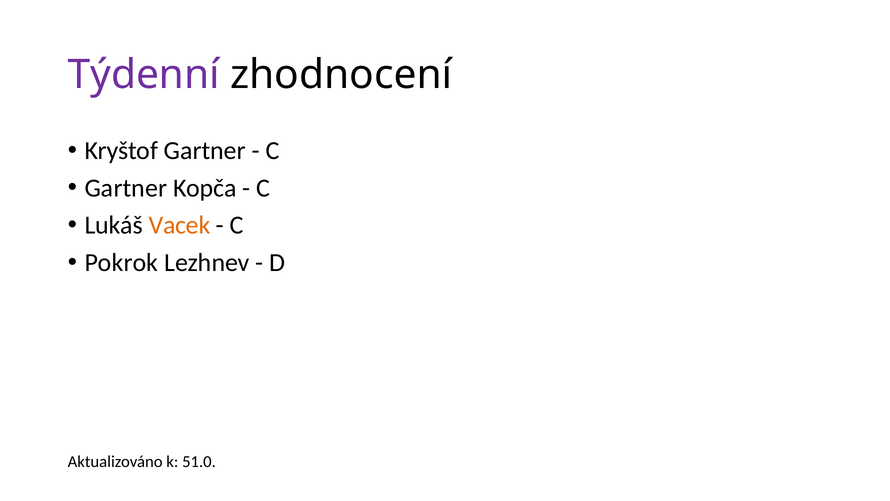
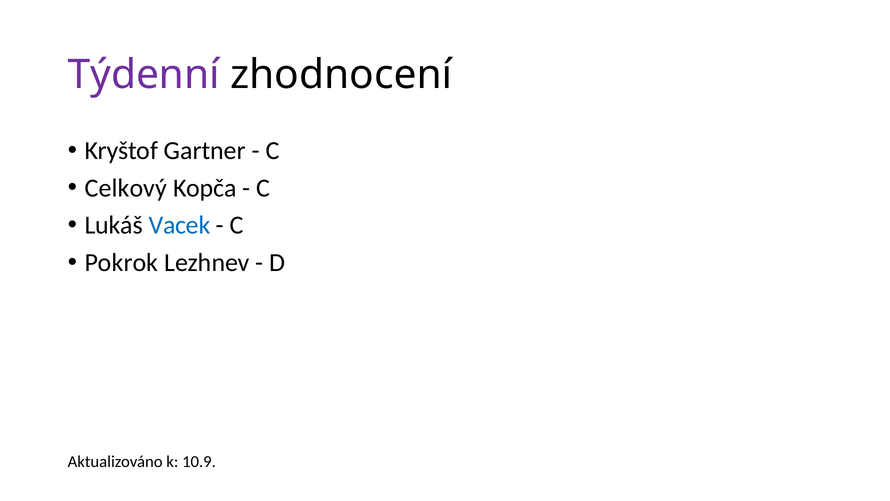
Gartner at (126, 188): Gartner -> Celkový
Vacek colour: orange -> blue
51.0: 51.0 -> 10.9
